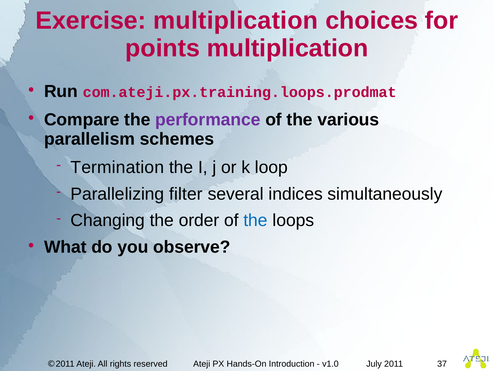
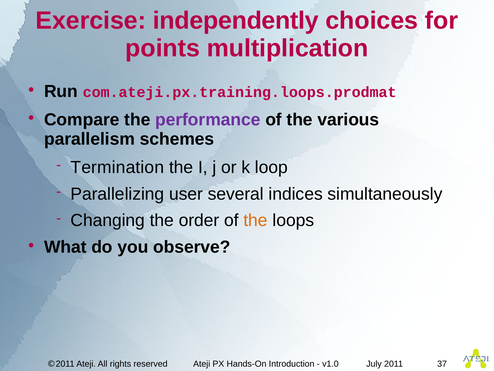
Exercise multiplication: multiplication -> independently
filter: filter -> user
the at (256, 220) colour: blue -> orange
